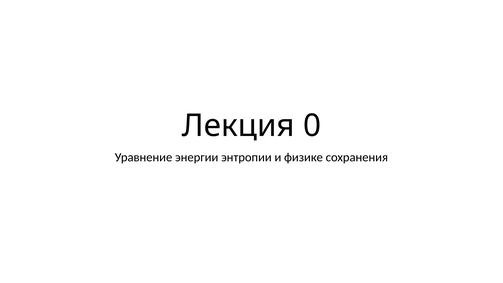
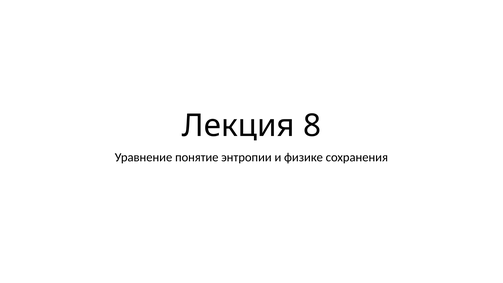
0: 0 -> 8
энергии: энергии -> понятие
